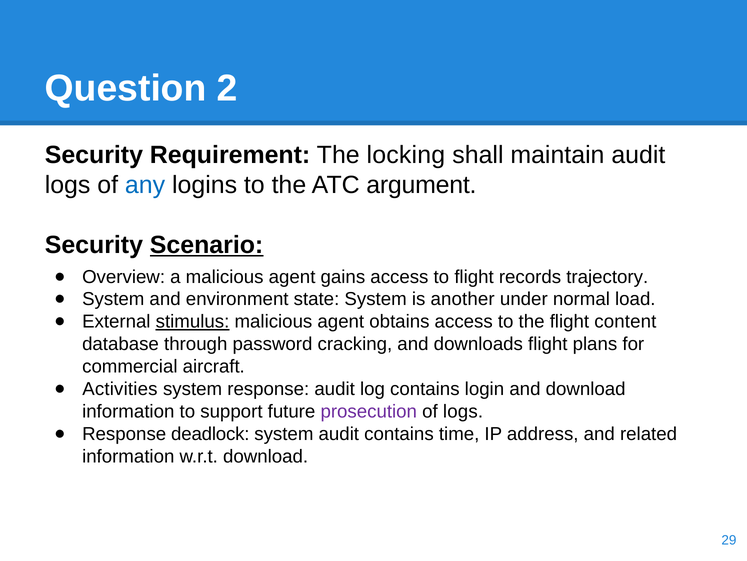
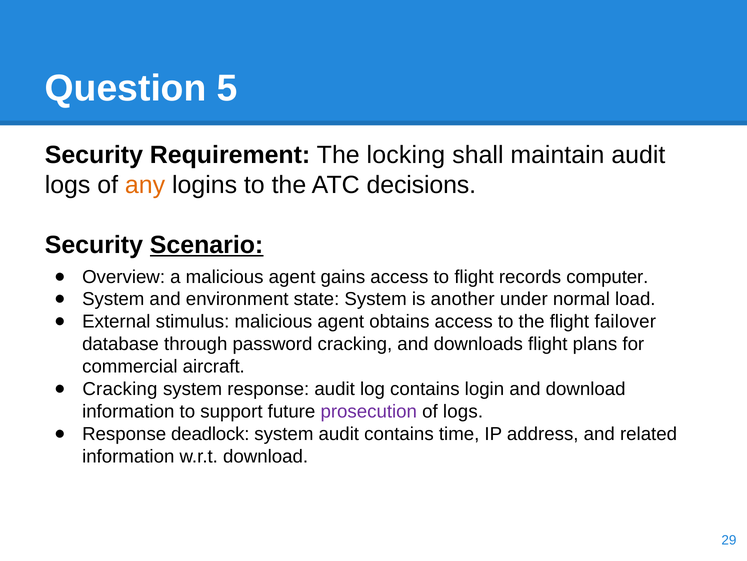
2: 2 -> 5
any colour: blue -> orange
argument: argument -> decisions
trajectory: trajectory -> computer
stimulus underline: present -> none
content: content -> failover
Activities at (120, 389): Activities -> Cracking
